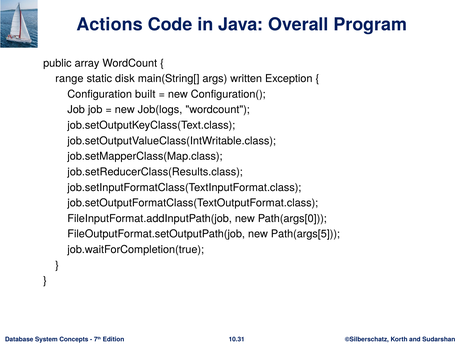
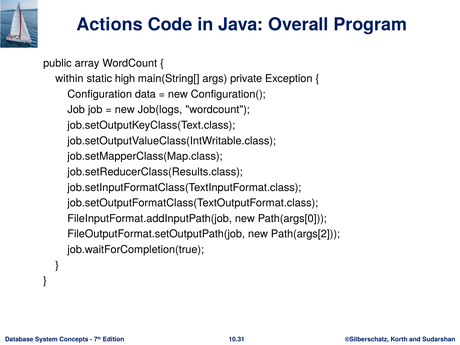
range: range -> within
disk: disk -> high
written: written -> private
built: built -> data
Path(args[5: Path(args[5 -> Path(args[2
